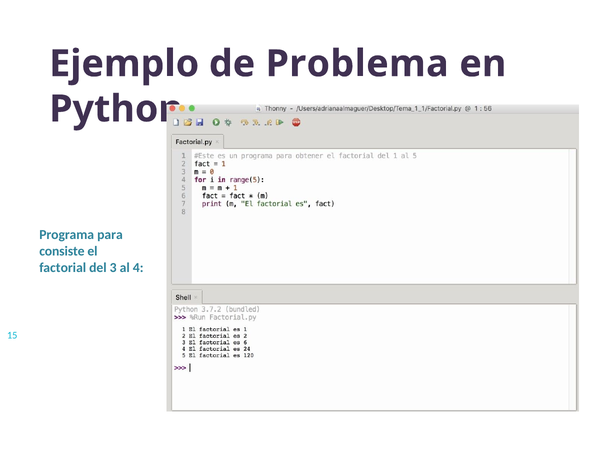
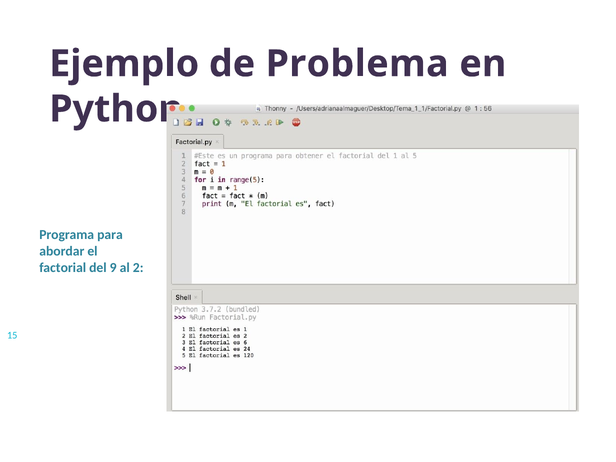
consiste: consiste -> abordar
3: 3 -> 9
4: 4 -> 2
